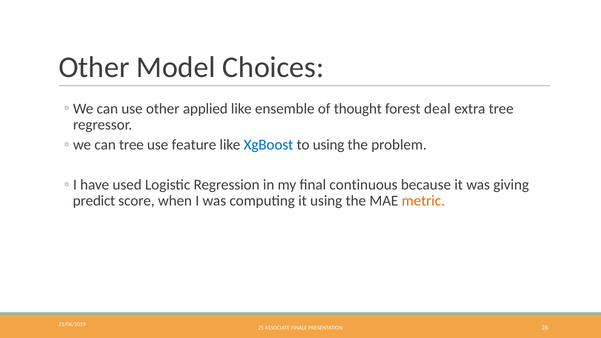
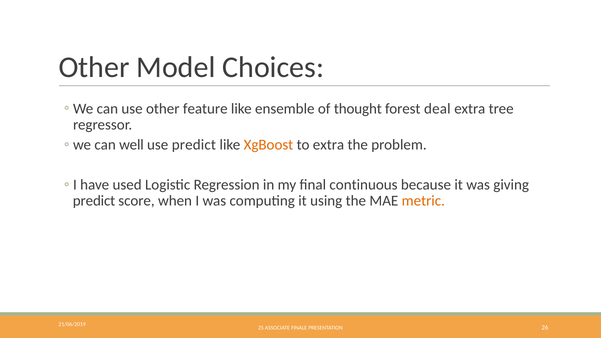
applied: applied -> feature
can tree: tree -> well
use feature: feature -> predict
XgBoost colour: blue -> orange
to using: using -> extra
